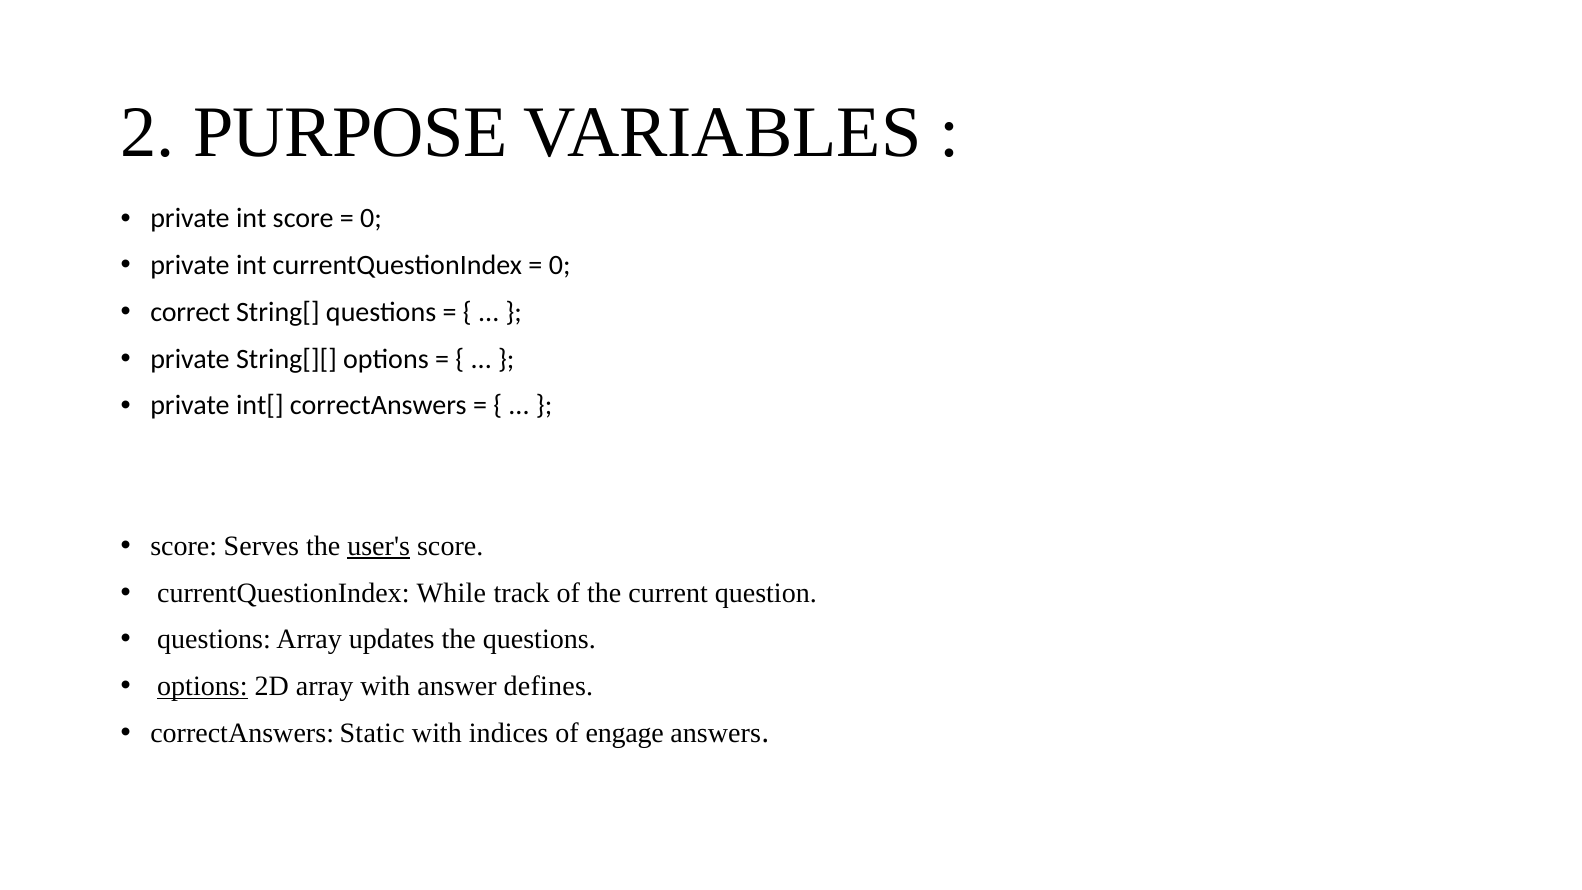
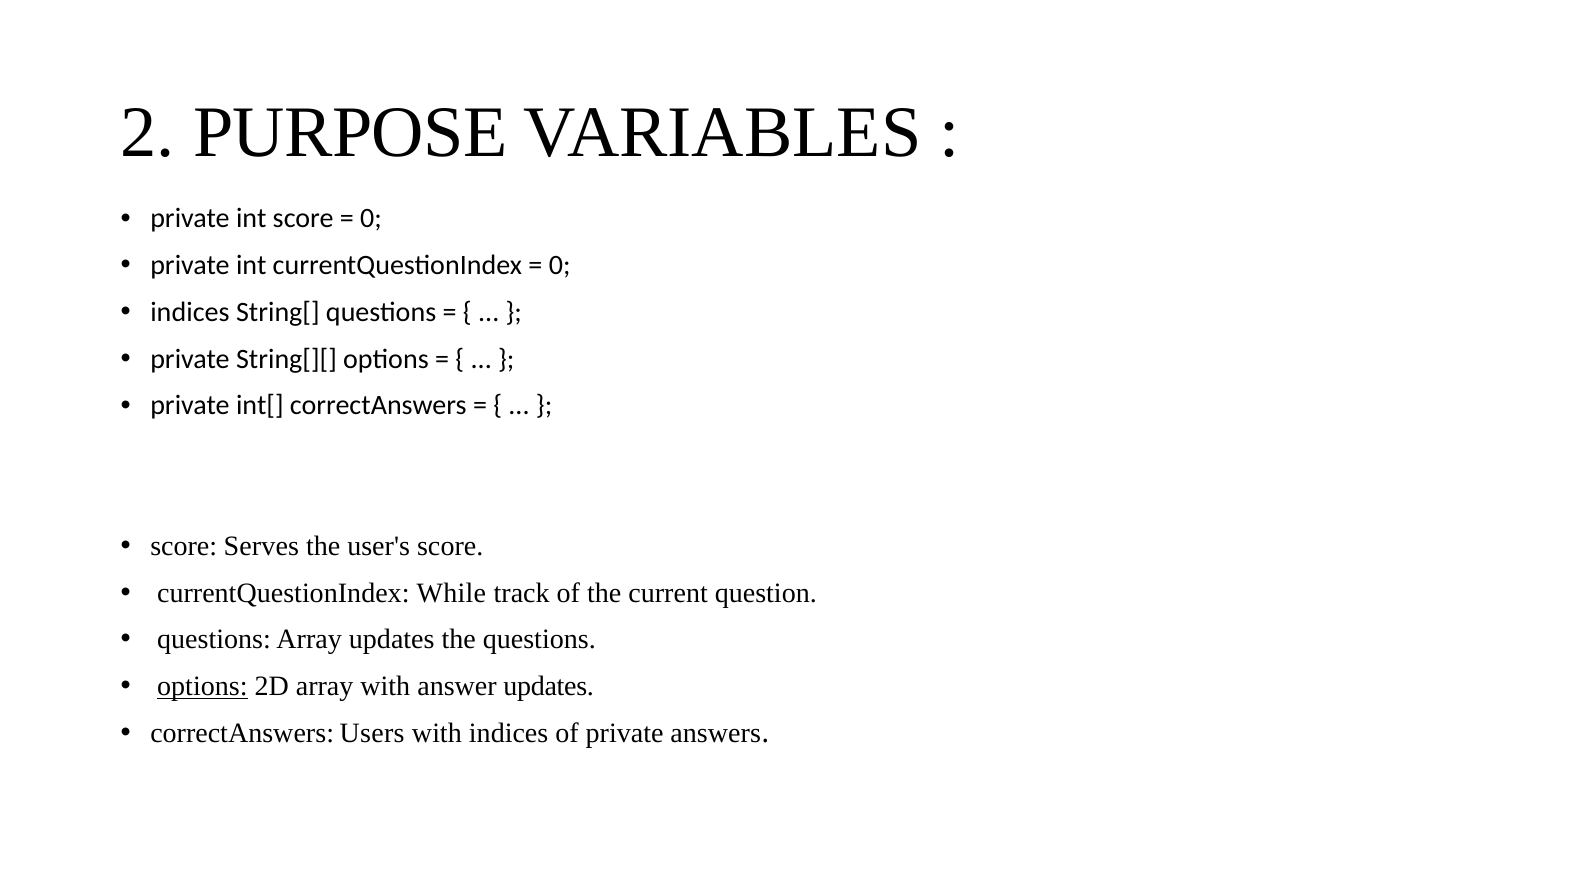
correct at (190, 312): correct -> indices
user's underline: present -> none
answer defines: defines -> updates
Static: Static -> Users
of engage: engage -> private
